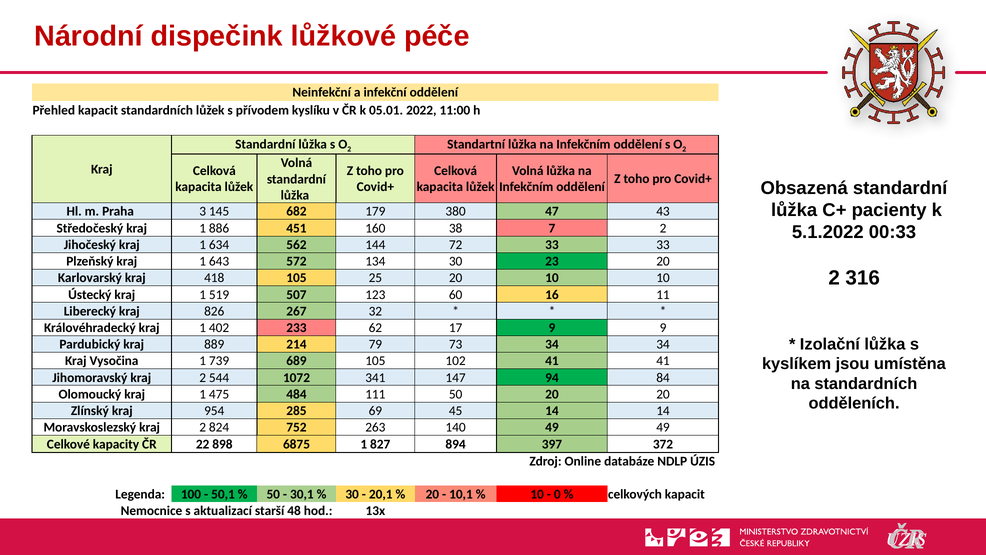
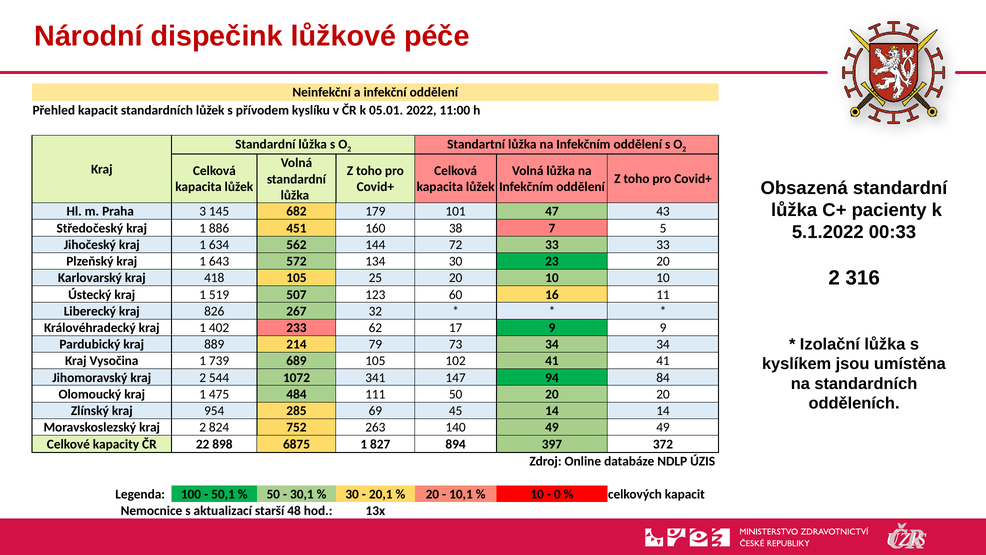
380: 380 -> 101
7 2: 2 -> 5
